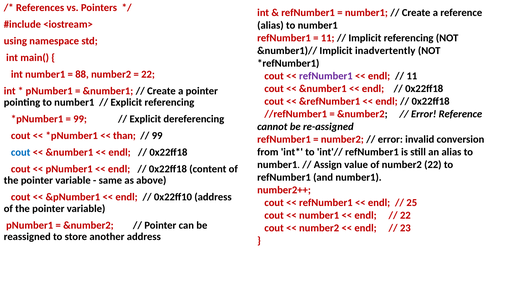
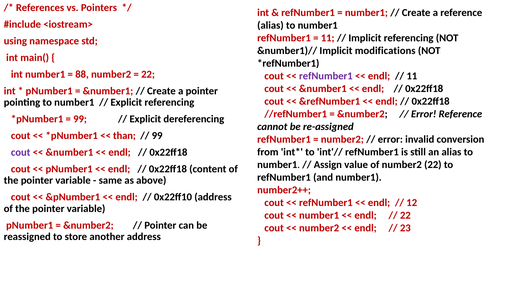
inadvertently: inadvertently -> modifications
cout at (21, 152) colour: blue -> purple
25: 25 -> 12
